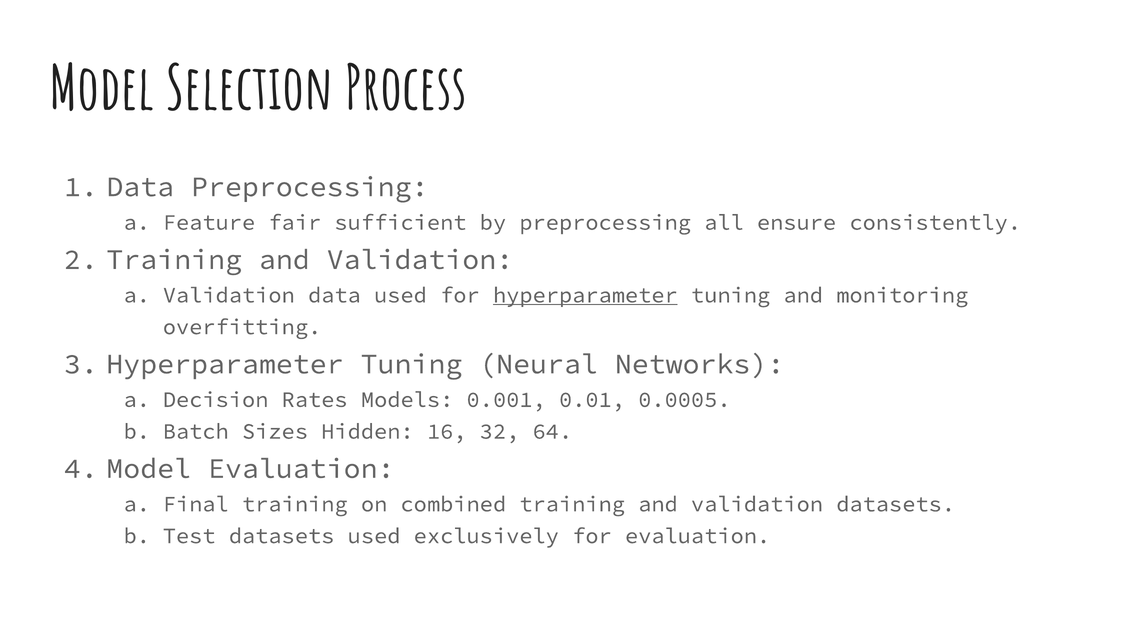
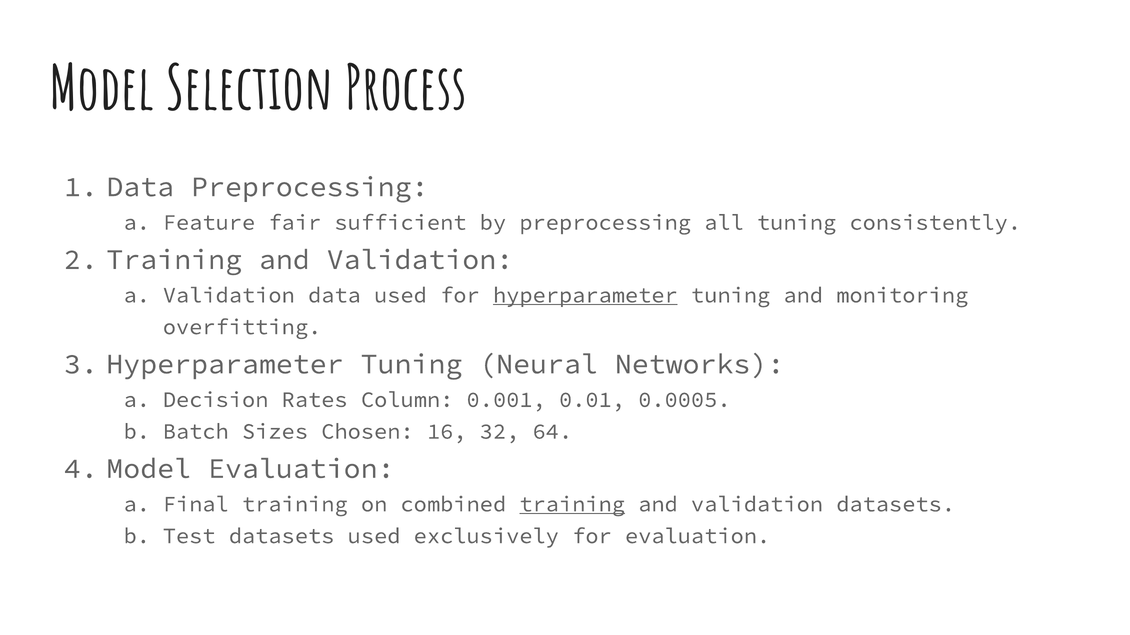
all ensure: ensure -> tuning
Models: Models -> Column
Hidden: Hidden -> Chosen
training at (572, 505) underline: none -> present
